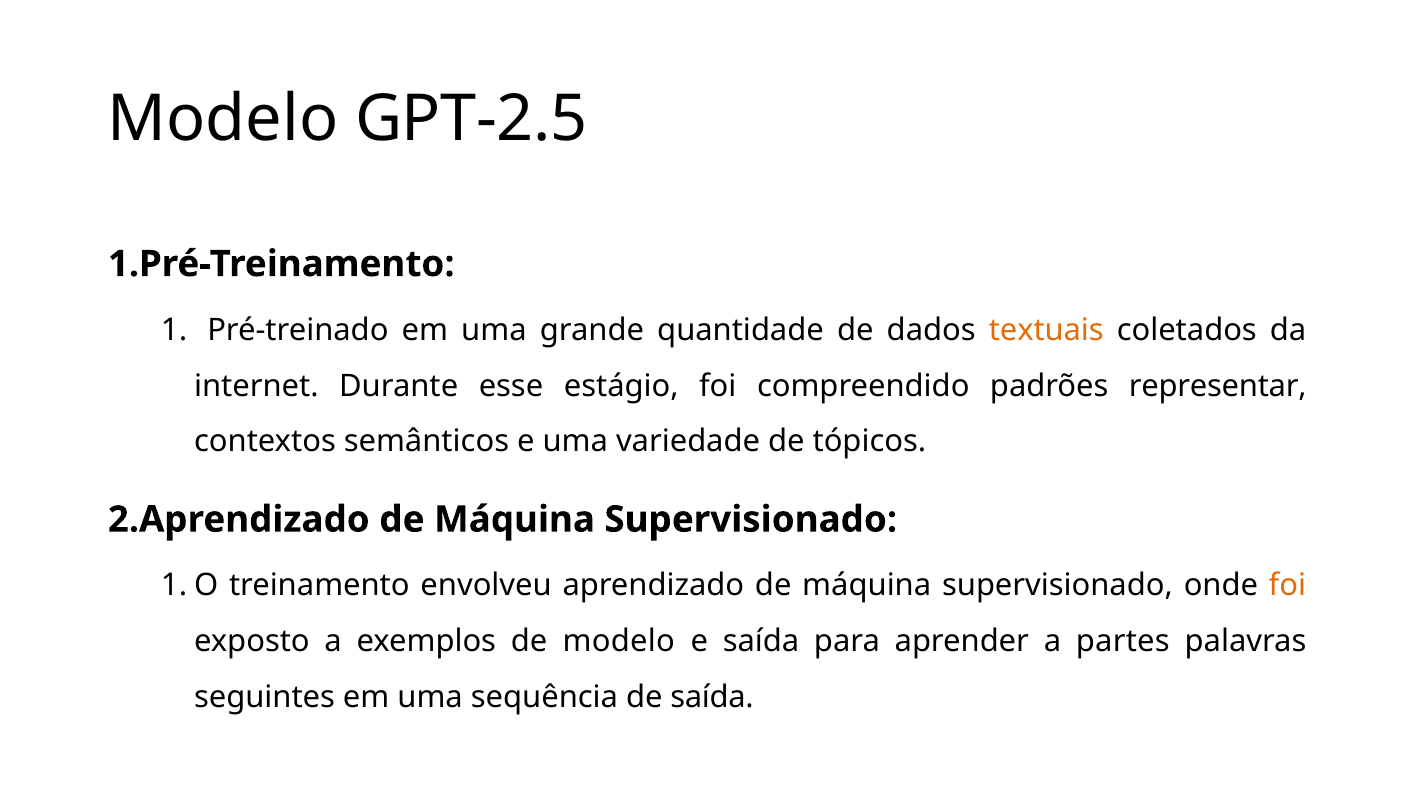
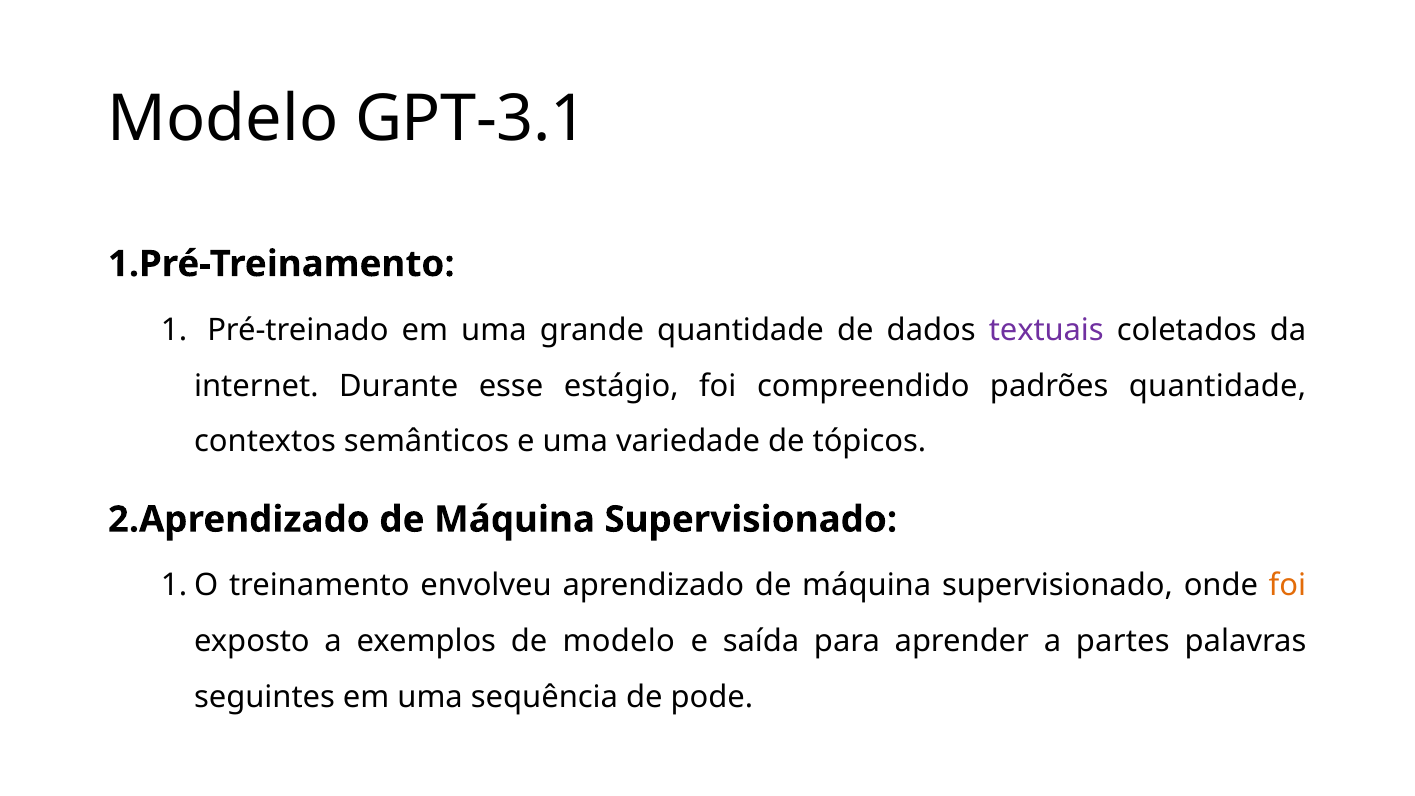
GPT-2.5: GPT-2.5 -> GPT-3.1
textuais colour: orange -> purple
padrões representar: representar -> quantidade
de saída: saída -> pode
